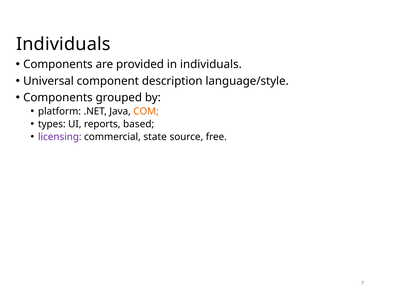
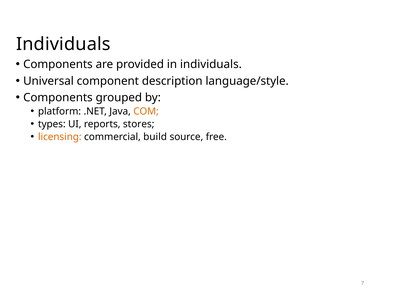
based: based -> stores
licensing colour: purple -> orange
state: state -> build
